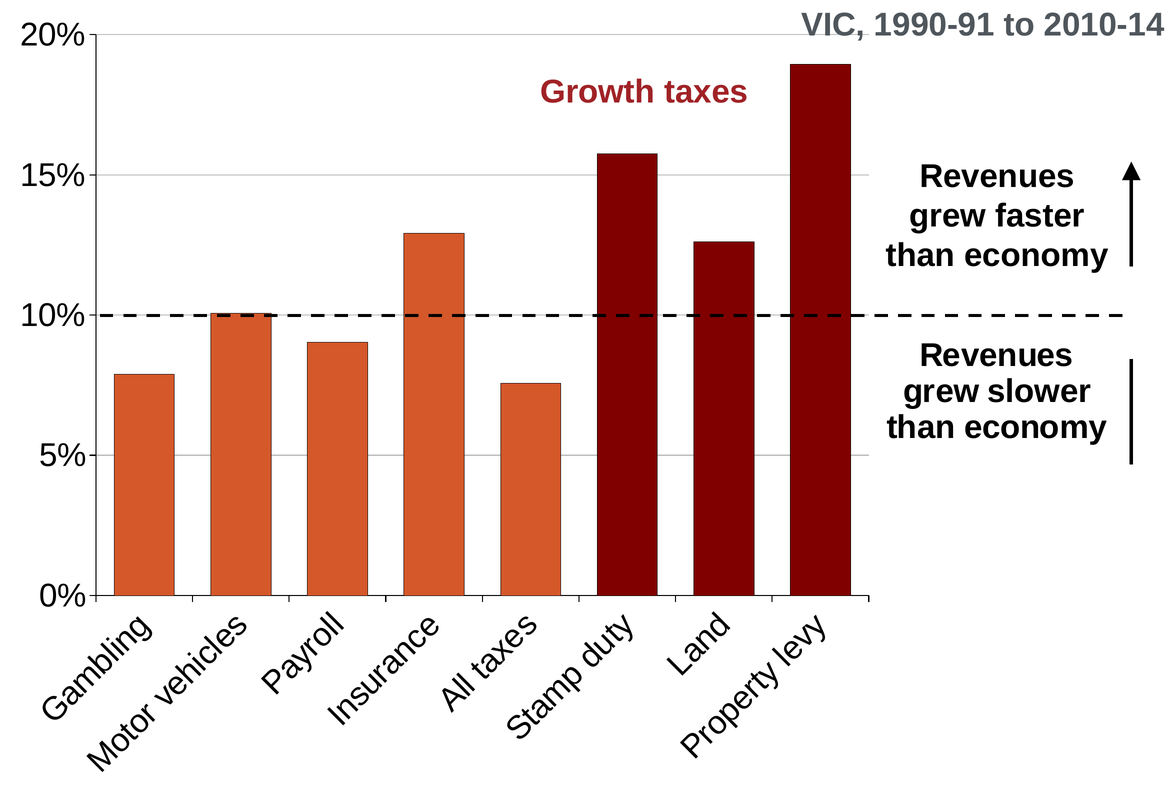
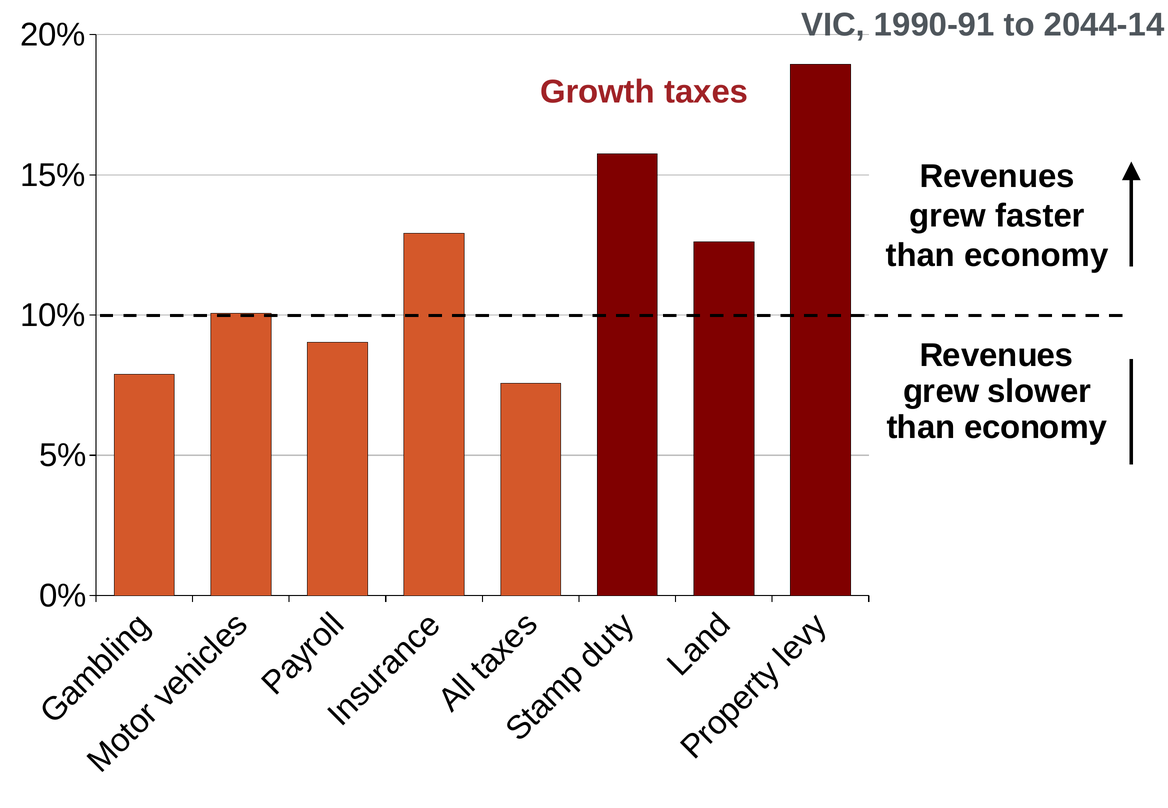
2010-14: 2010-14 -> 2044-14
